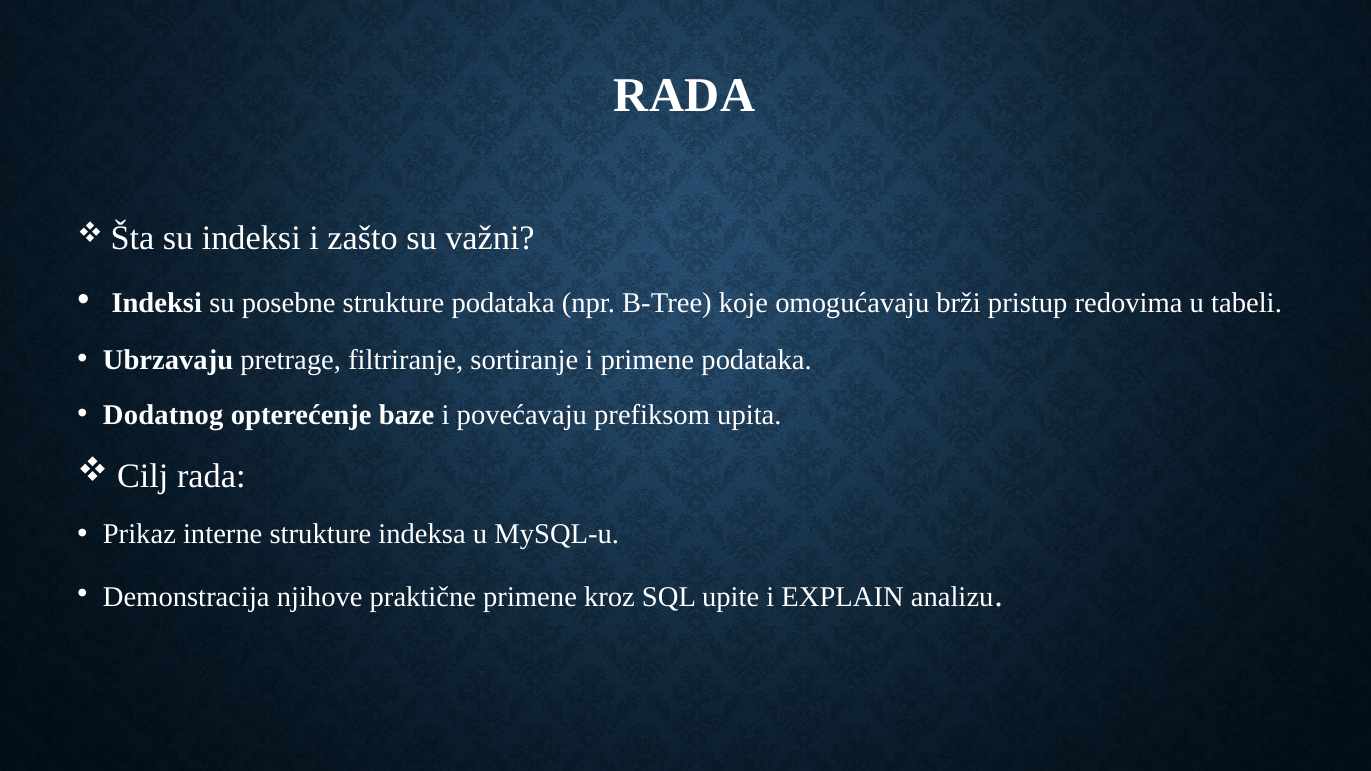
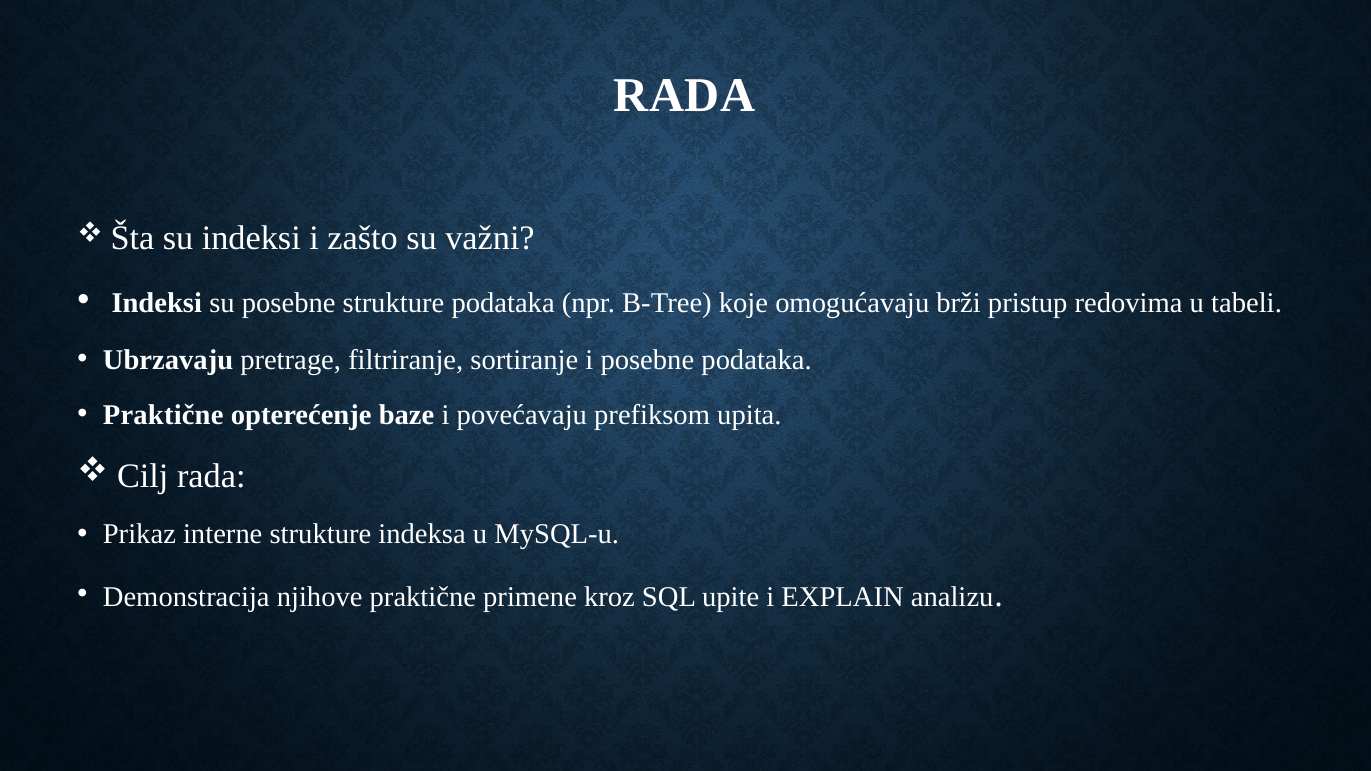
i primene: primene -> posebne
Dodatnog at (163, 415): Dodatnog -> Praktične
